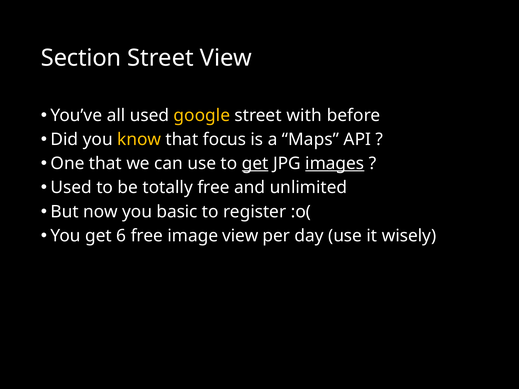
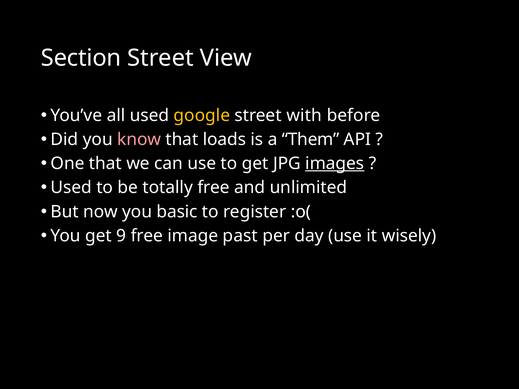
know colour: yellow -> pink
focus: focus -> loads
Maps: Maps -> Them
get at (255, 164) underline: present -> none
6: 6 -> 9
image view: view -> past
